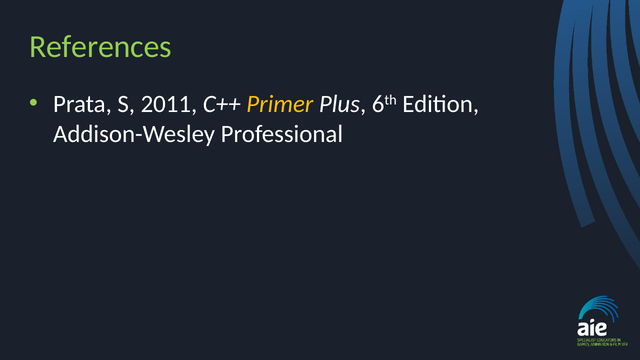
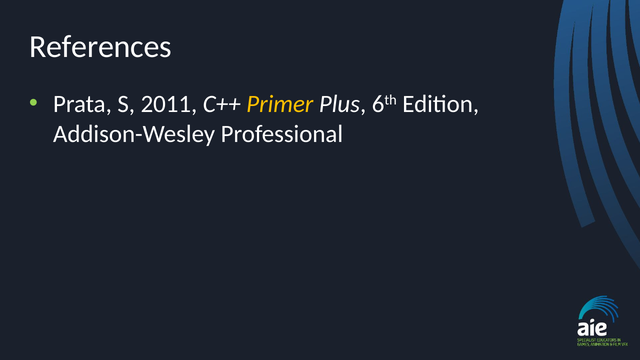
References colour: light green -> white
